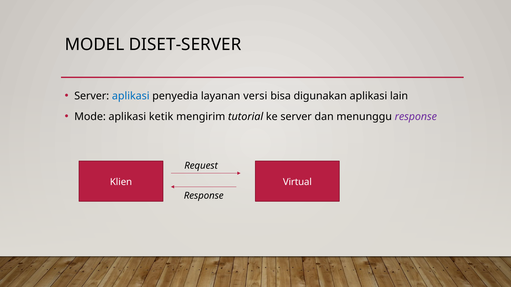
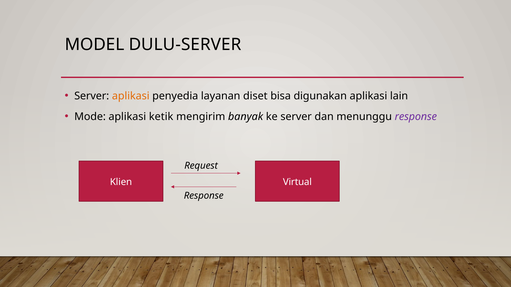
DISET-SERVER: DISET-SERVER -> DULU-SERVER
aplikasi at (131, 96) colour: blue -> orange
versi: versi -> diset
tutorial: tutorial -> banyak
